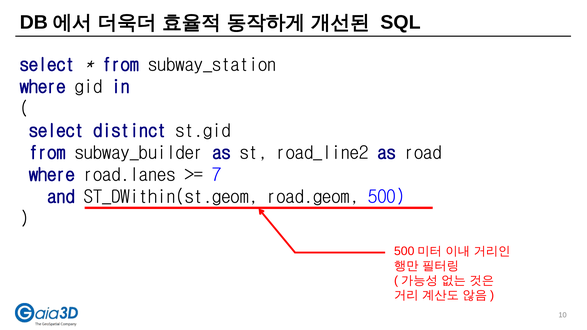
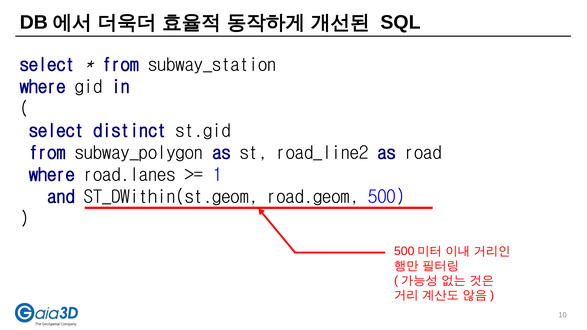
subway_builder: subway_builder -> subway_polygon
7: 7 -> 1
